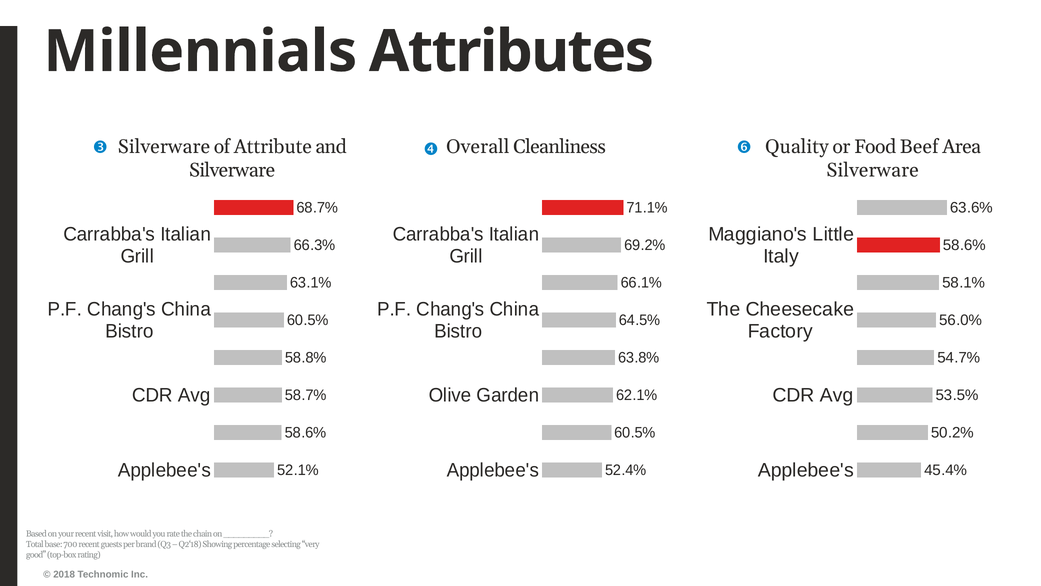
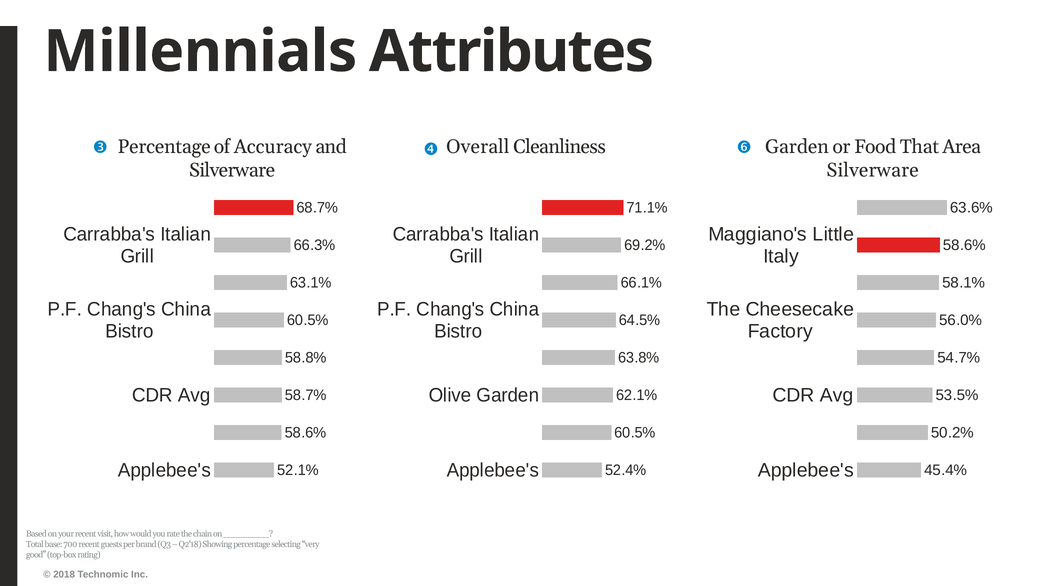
Silverware at (164, 147): Silverware -> Percentage
Attribute: Attribute -> Accuracy
Cleanliness Quality: Quality -> Garden
Beef: Beef -> That
